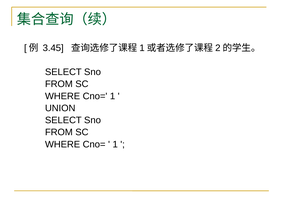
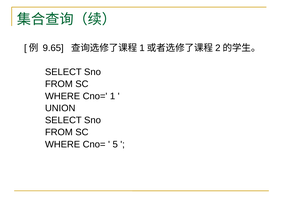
3.45: 3.45 -> 9.65
1 at (115, 145): 1 -> 5
